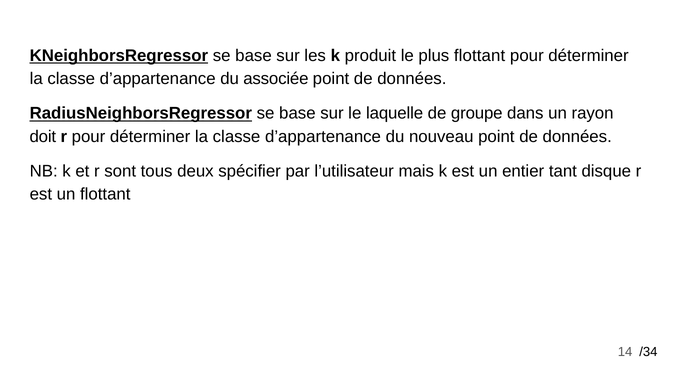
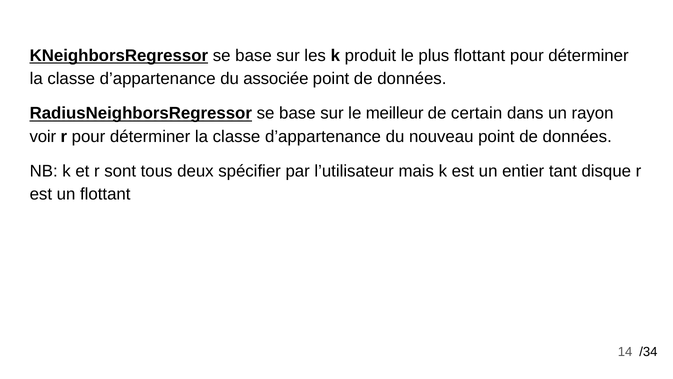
laquelle: laquelle -> meilleur
groupe: groupe -> certain
doit: doit -> voir
